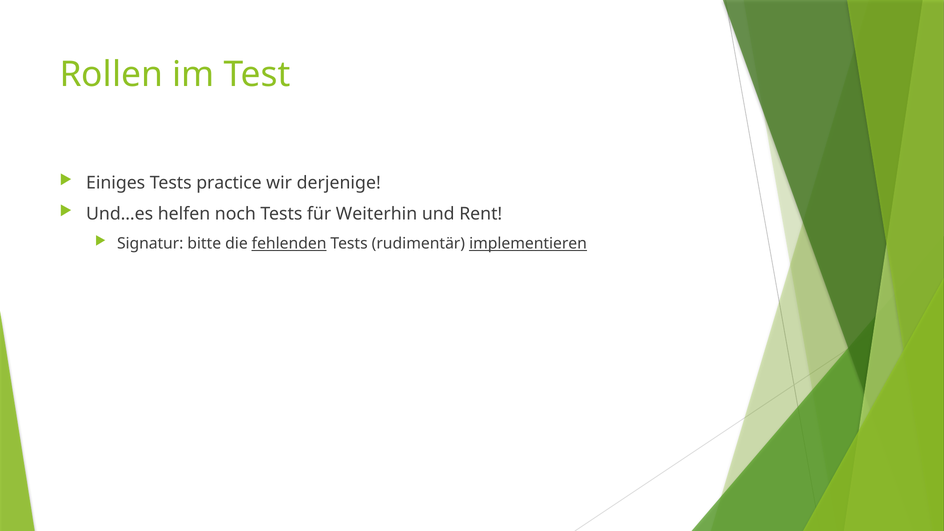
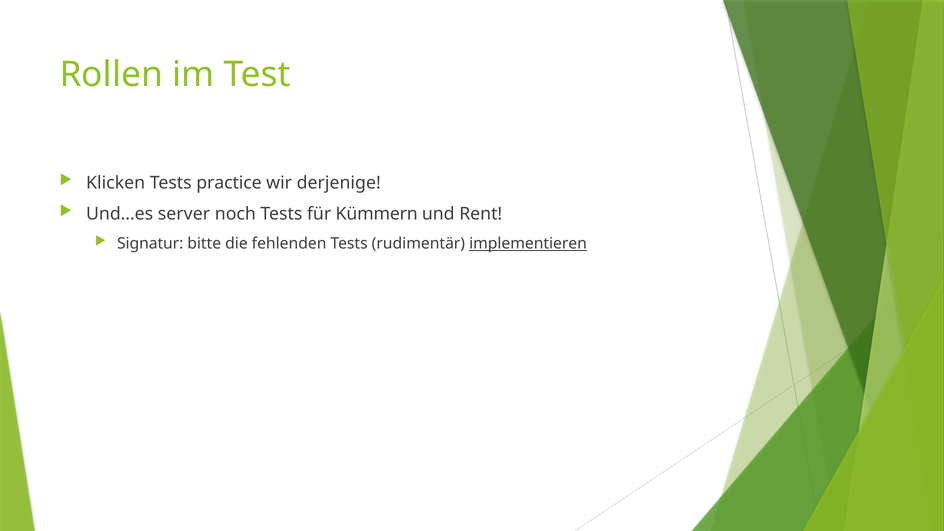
Einiges: Einiges -> Klicken
helfen: helfen -> server
Weiterhin: Weiterhin -> Kümmern
fehlenden underline: present -> none
